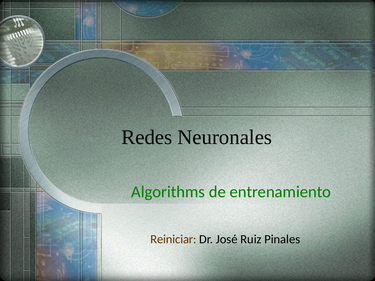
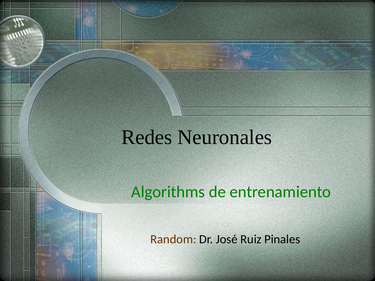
Reiniciar: Reiniciar -> Random
